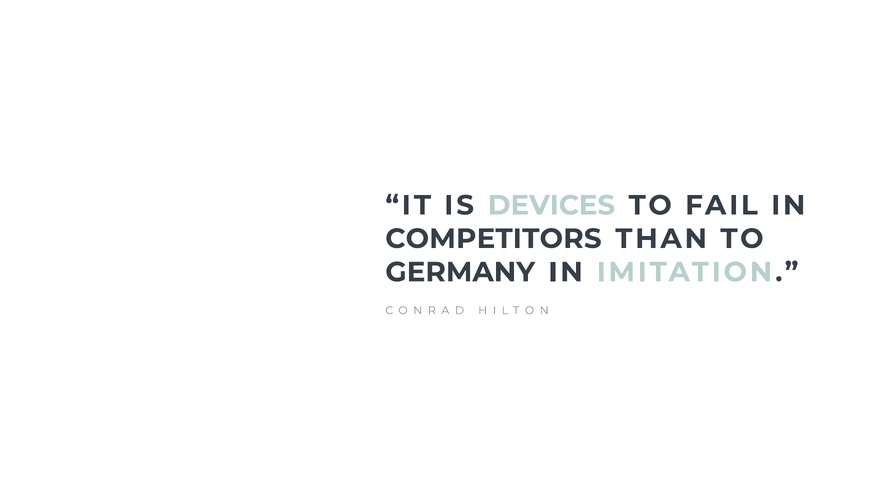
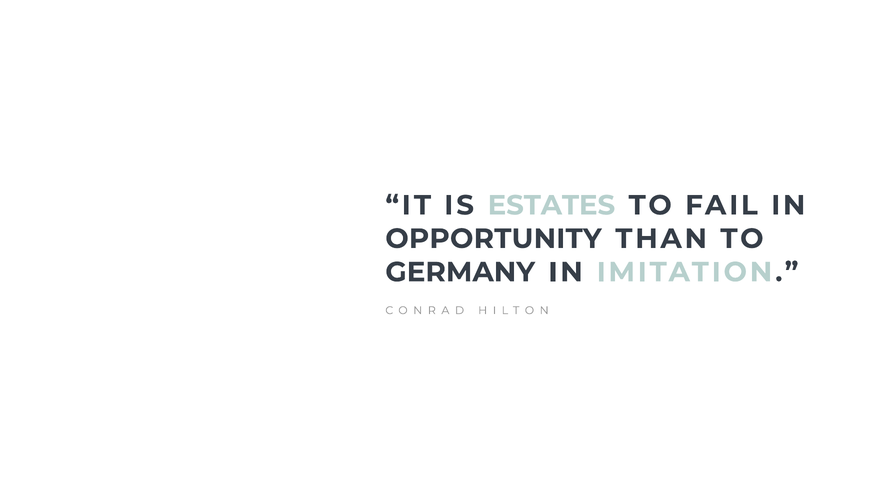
DEVICES: DEVICES -> ESTATES
COMPETITORS: COMPETITORS -> OPPORTUNITY
